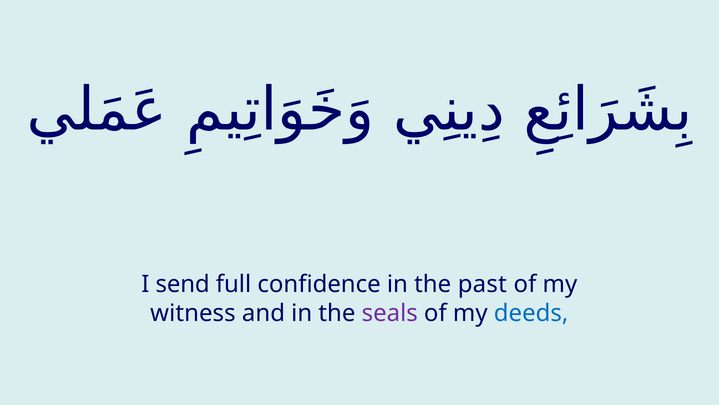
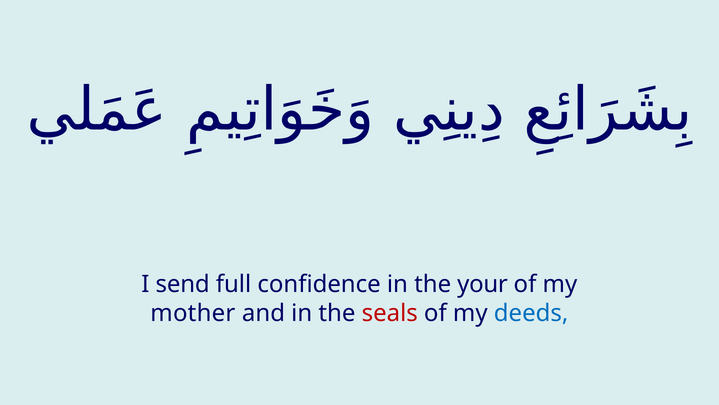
past: past -> your
witness: witness -> mother
seals colour: purple -> red
